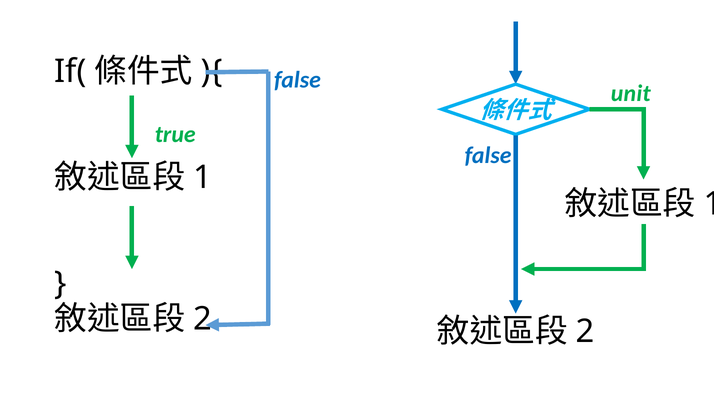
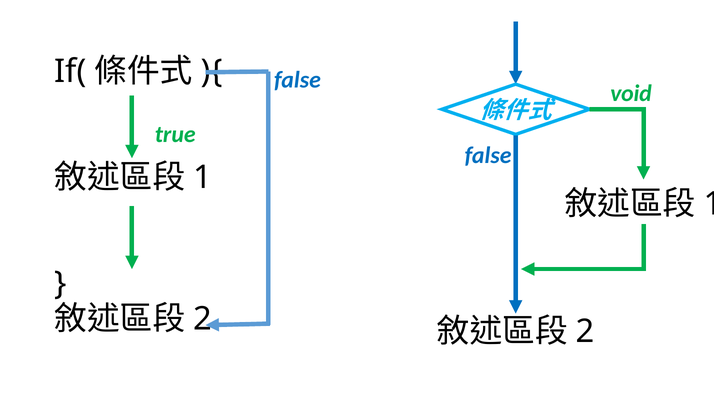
unit: unit -> void
